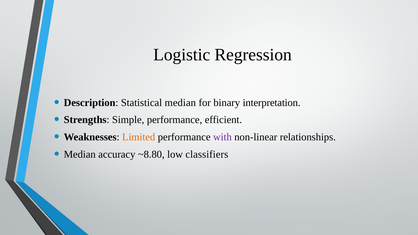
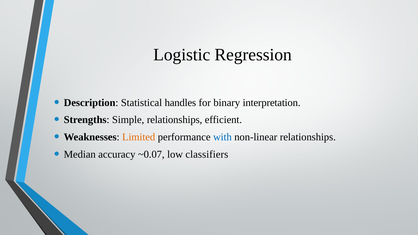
Statistical median: median -> handles
Simple performance: performance -> relationships
with colour: purple -> blue
~8.80: ~8.80 -> ~0.07
